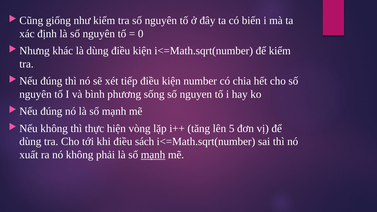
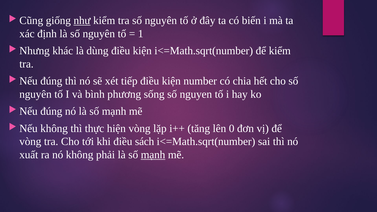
như underline: none -> present
0: 0 -> 1
5: 5 -> 0
dùng at (30, 142): dùng -> vòng
